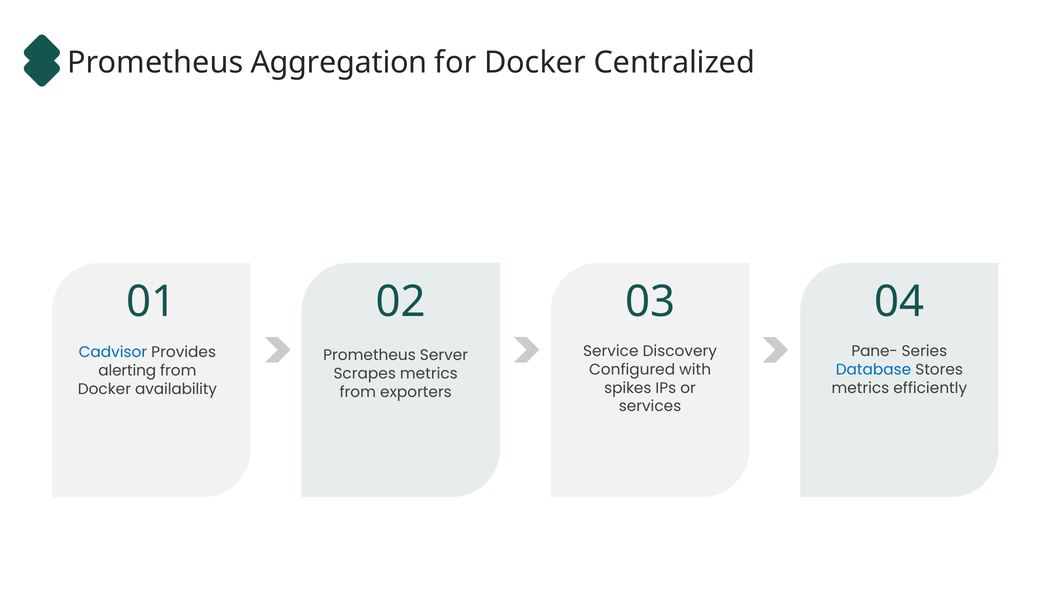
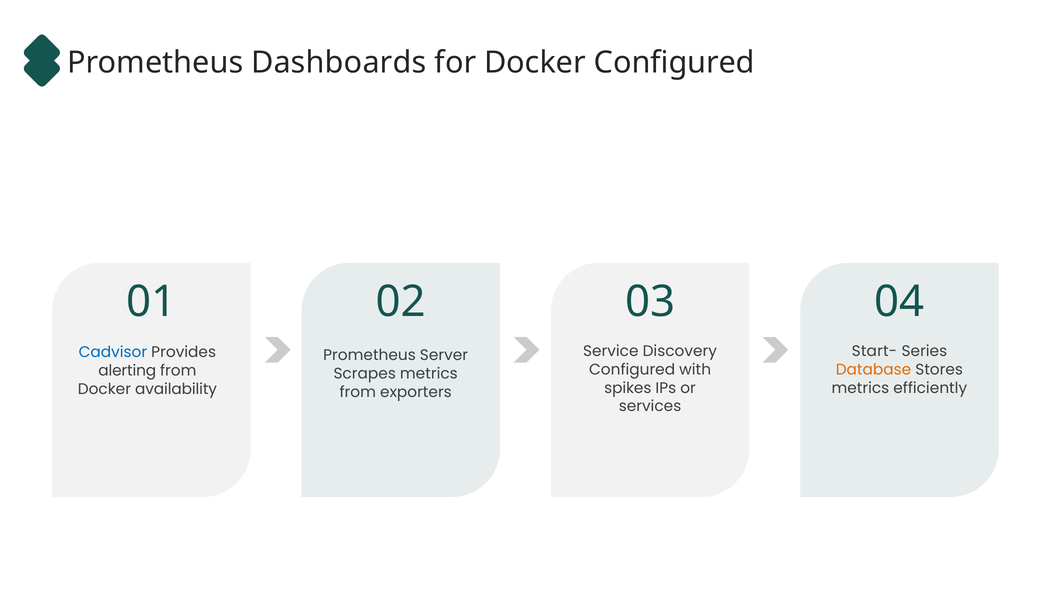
Aggregation: Aggregation -> Dashboards
Docker Centralized: Centralized -> Configured
Pane-: Pane- -> Start-
Database colour: blue -> orange
